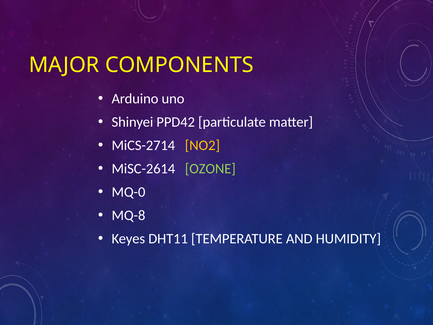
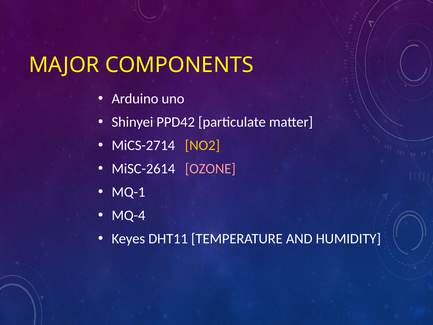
OZONE colour: light green -> pink
MQ-0: MQ-0 -> MQ-1
MQ-8: MQ-8 -> MQ-4
